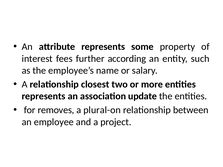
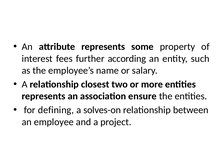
update: update -> ensure
removes: removes -> defining
plural-on: plural-on -> solves-on
